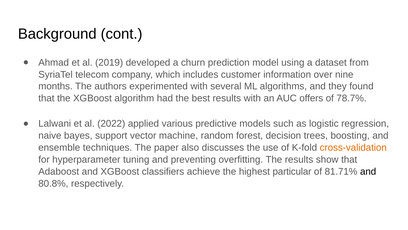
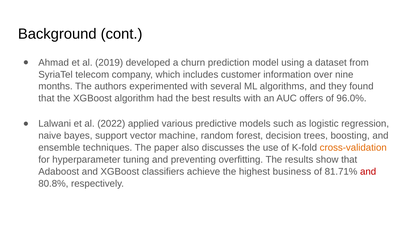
78.7%: 78.7% -> 96.0%
particular: particular -> business
and at (368, 171) colour: black -> red
